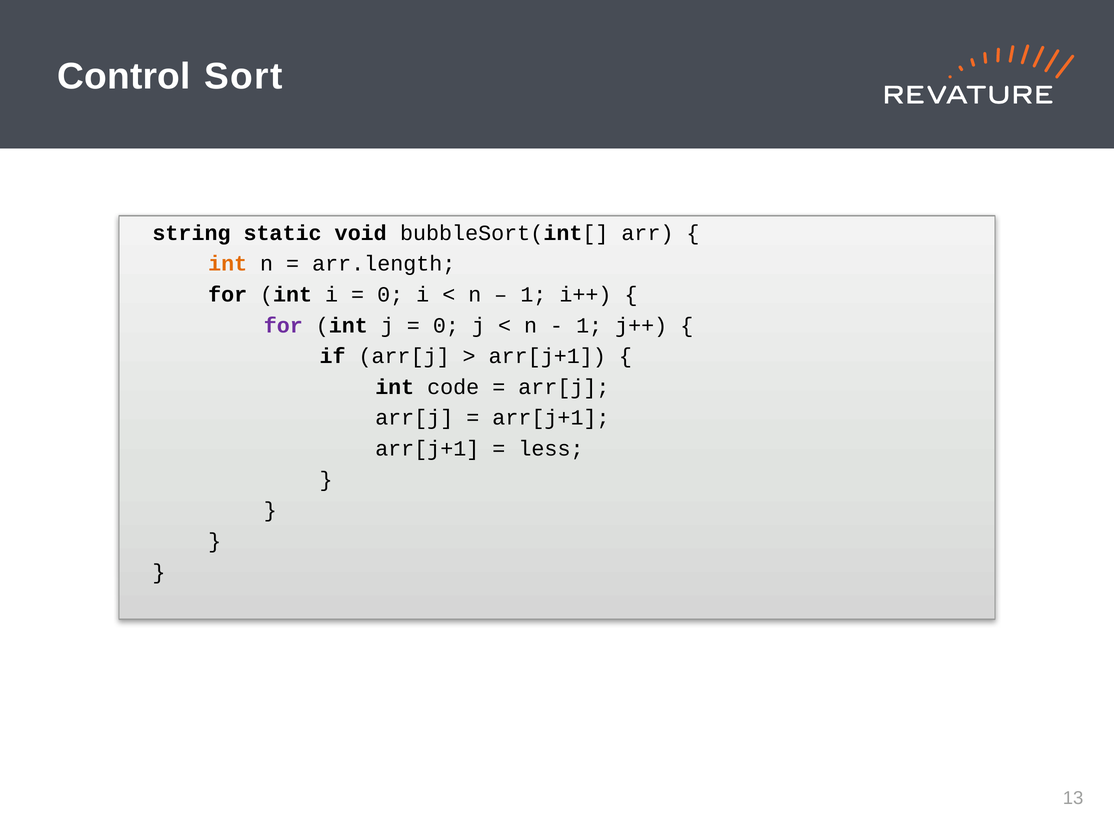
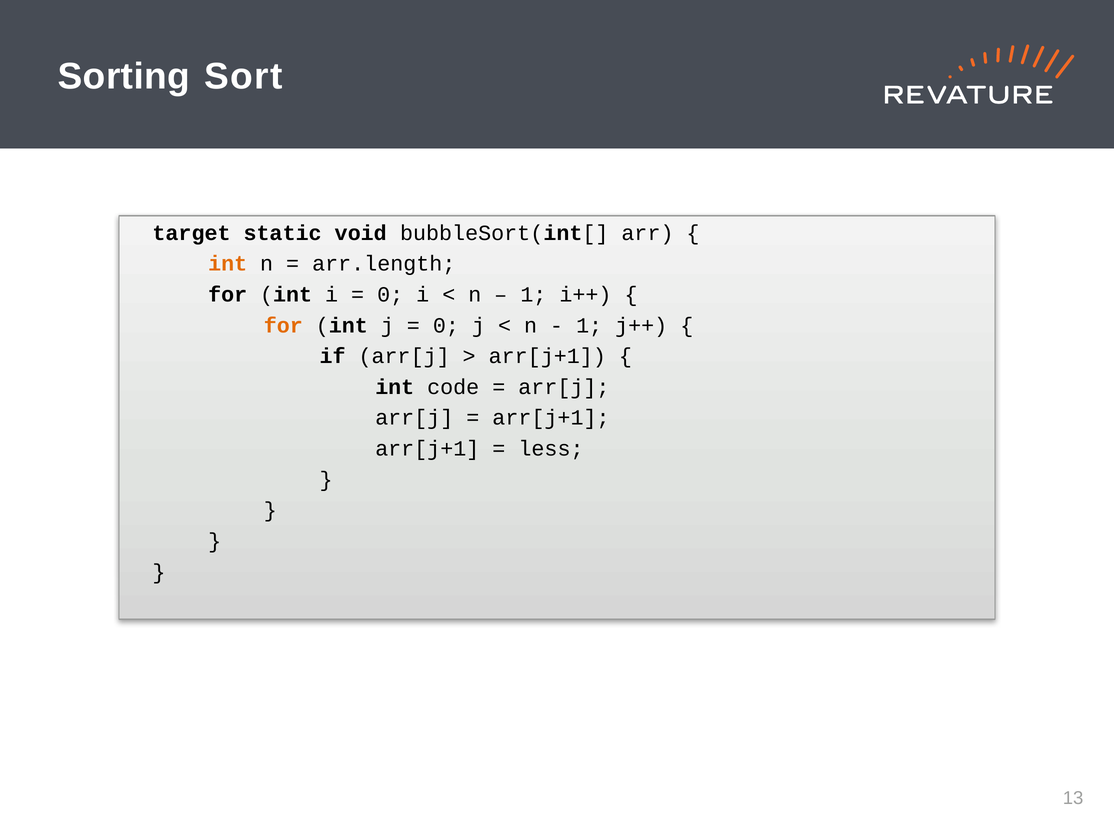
Control: Control -> Sorting
string: string -> target
for at (283, 326) colour: purple -> orange
